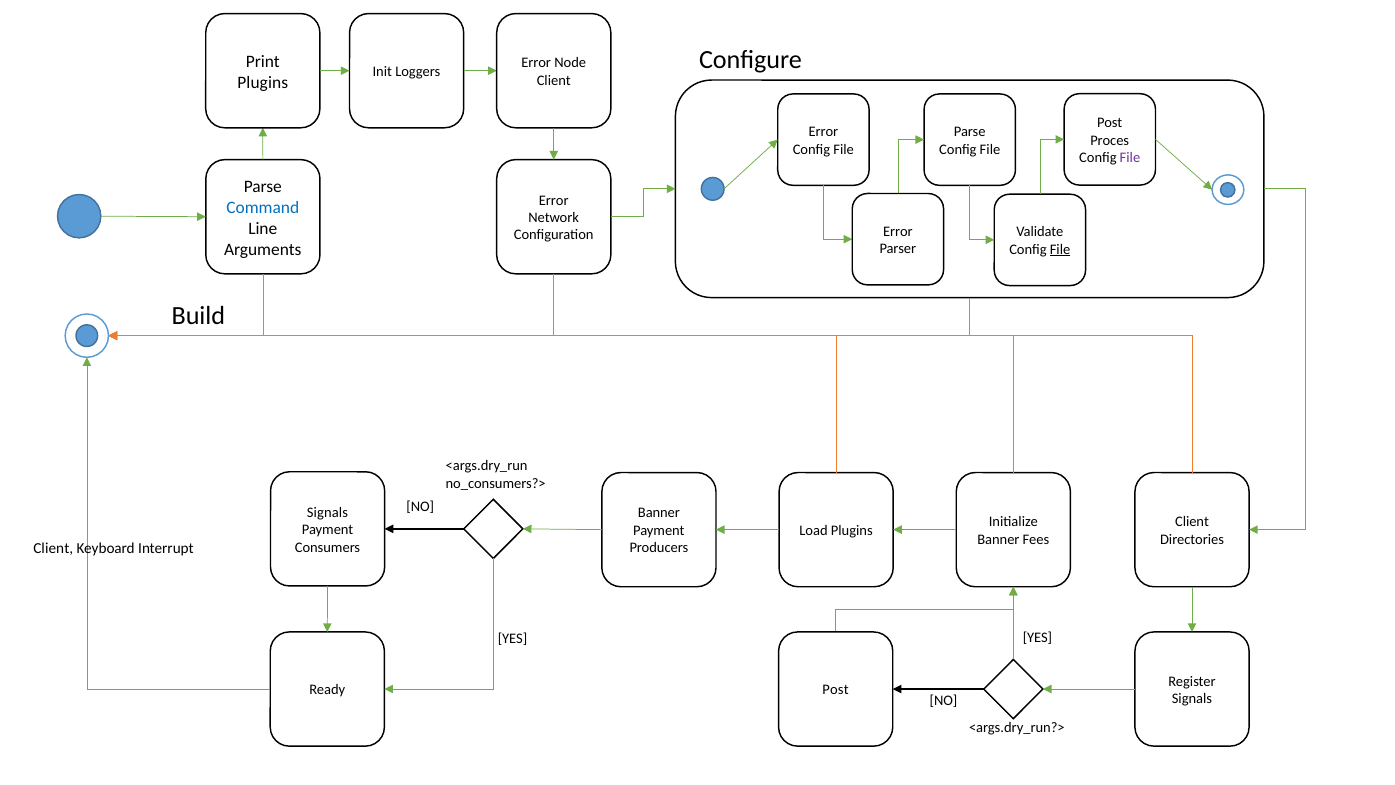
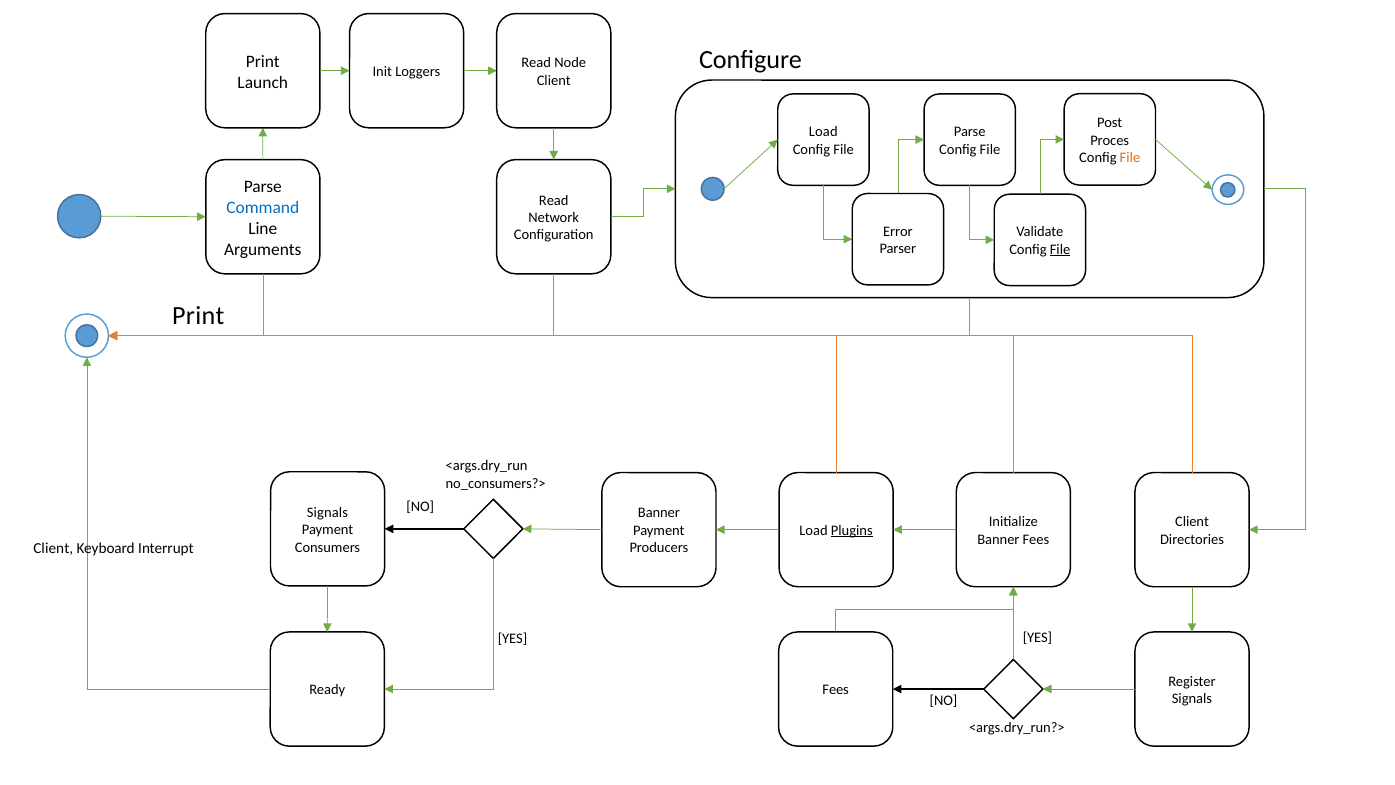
Error at (536, 63): Error -> Read
Plugins at (263, 82): Plugins -> Launch
Error at (823, 132): Error -> Load
File at (1130, 158) colour: purple -> orange
Error at (554, 200): Error -> Read
Build at (198, 316): Build -> Print
Plugins at (852, 530) underline: none -> present
Post at (836, 690): Post -> Fees
